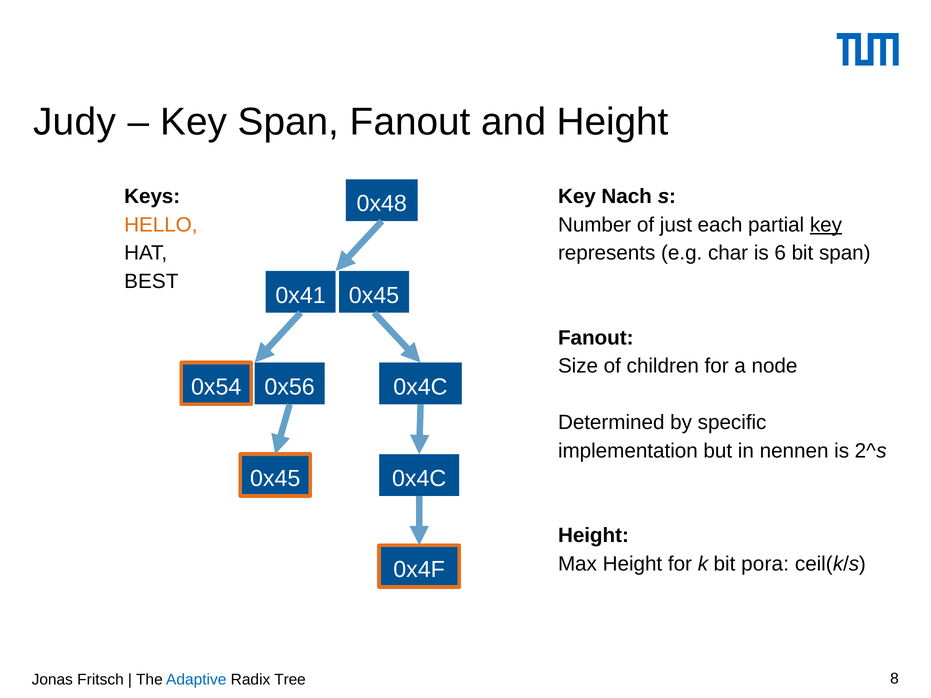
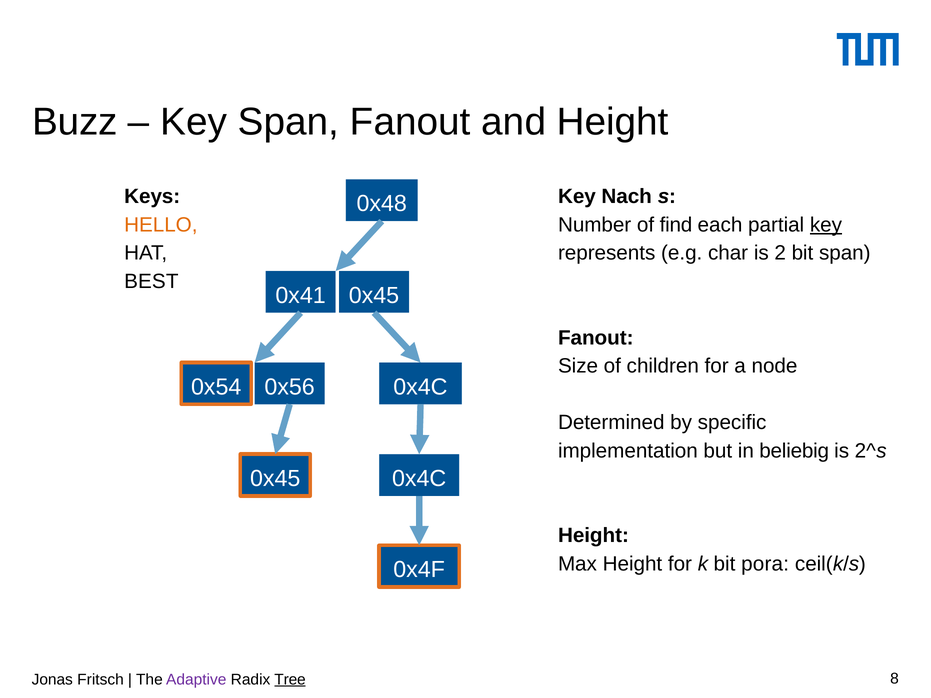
Judy: Judy -> Buzz
just: just -> find
6: 6 -> 2
nennen: nennen -> beliebig
Adaptive colour: blue -> purple
Tree underline: none -> present
